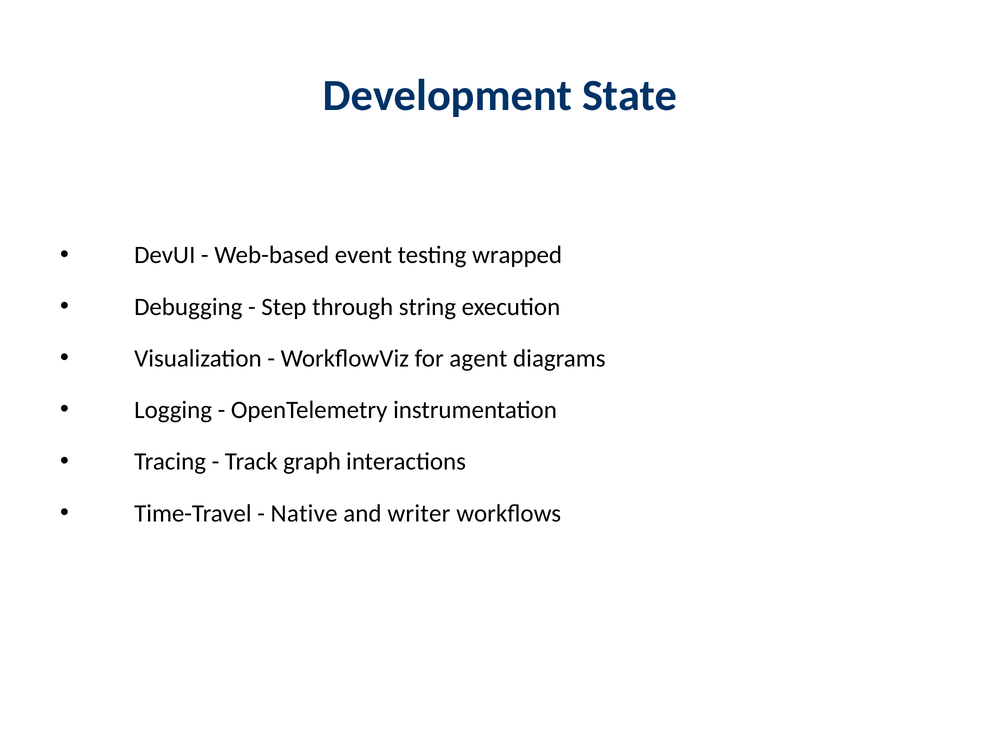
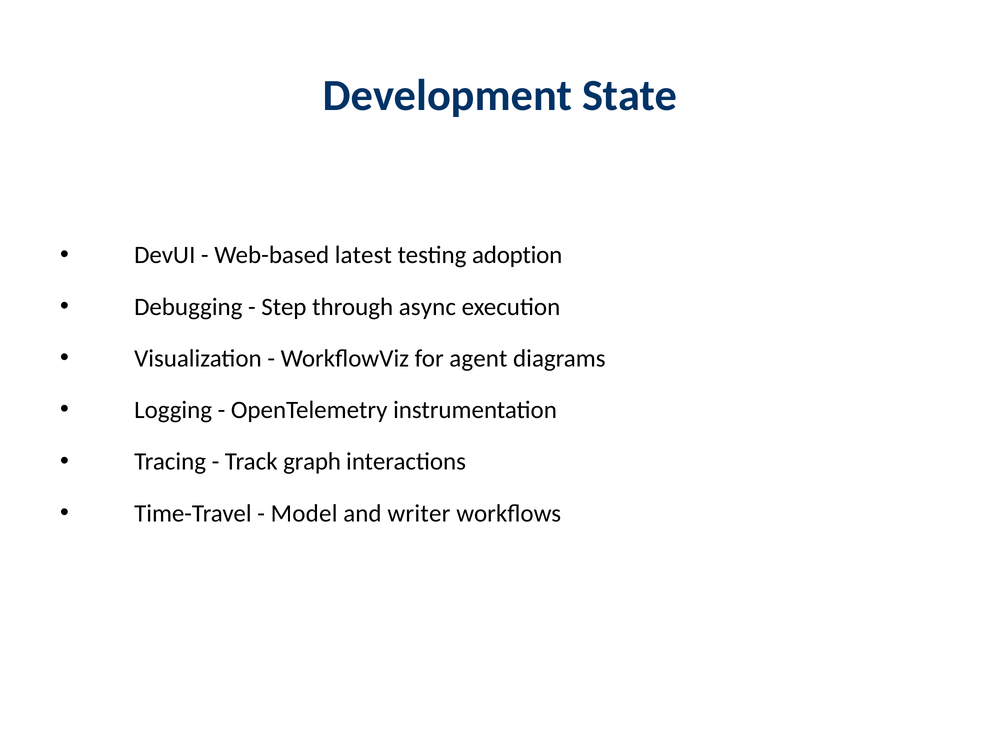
event: event -> latest
wrapped: wrapped -> adoption
string: string -> async
Native: Native -> Model
